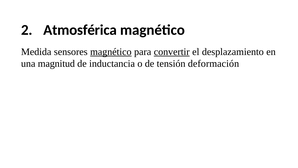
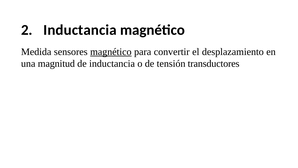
Atmosférica at (80, 30): Atmosférica -> Inductancia
convertir underline: present -> none
deformación: deformación -> transductores
